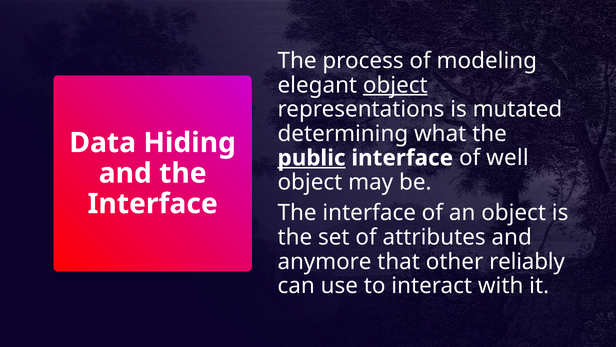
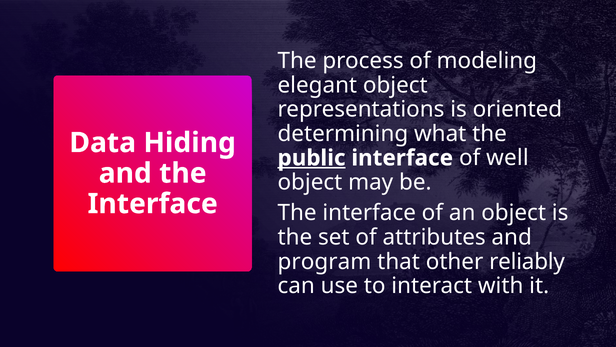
object at (395, 85) underline: present -> none
mutated: mutated -> oriented
anymore: anymore -> program
